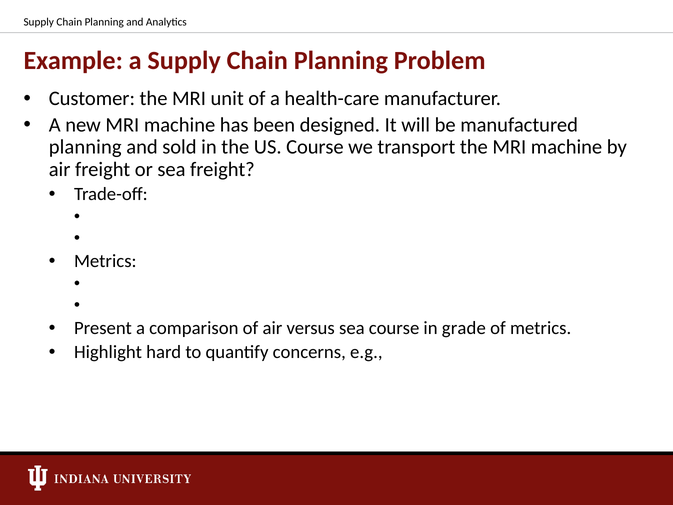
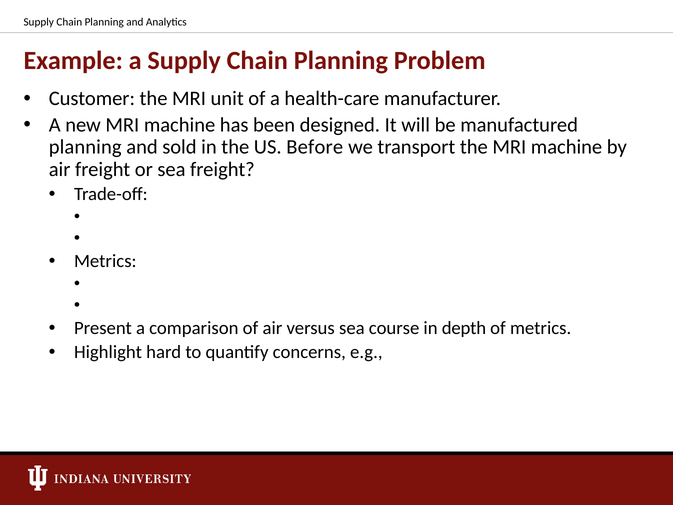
US Course: Course -> Before
grade: grade -> depth
